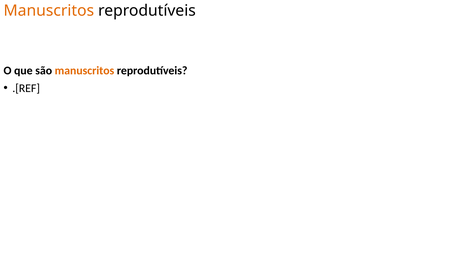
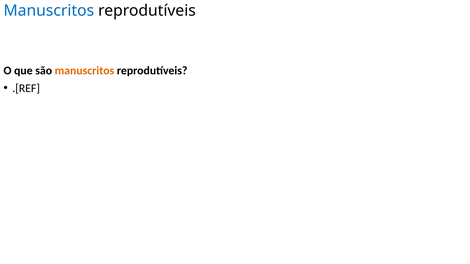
Manuscritos at (49, 11) colour: orange -> blue
